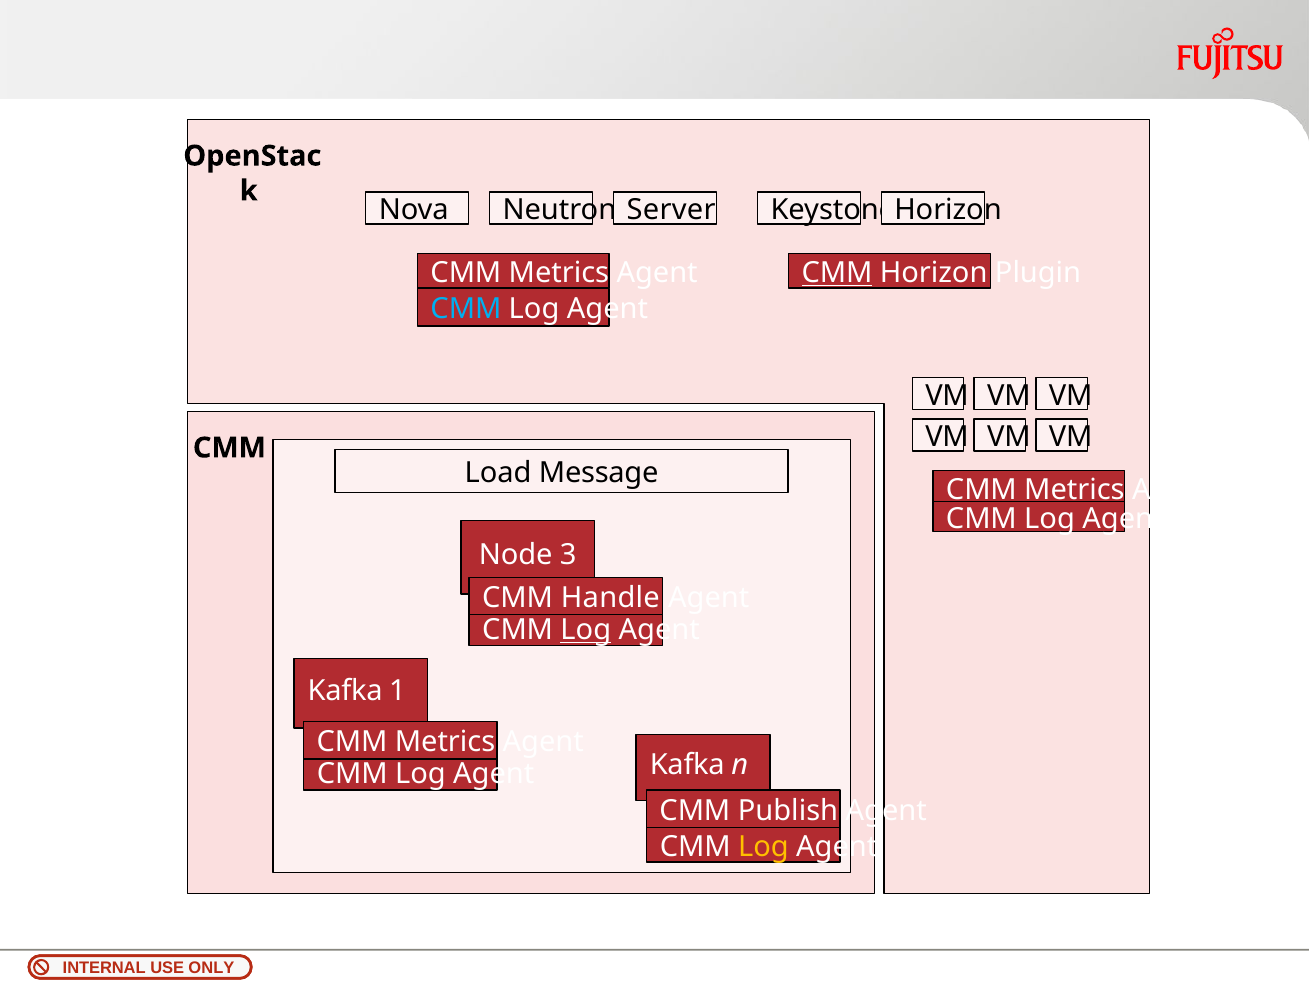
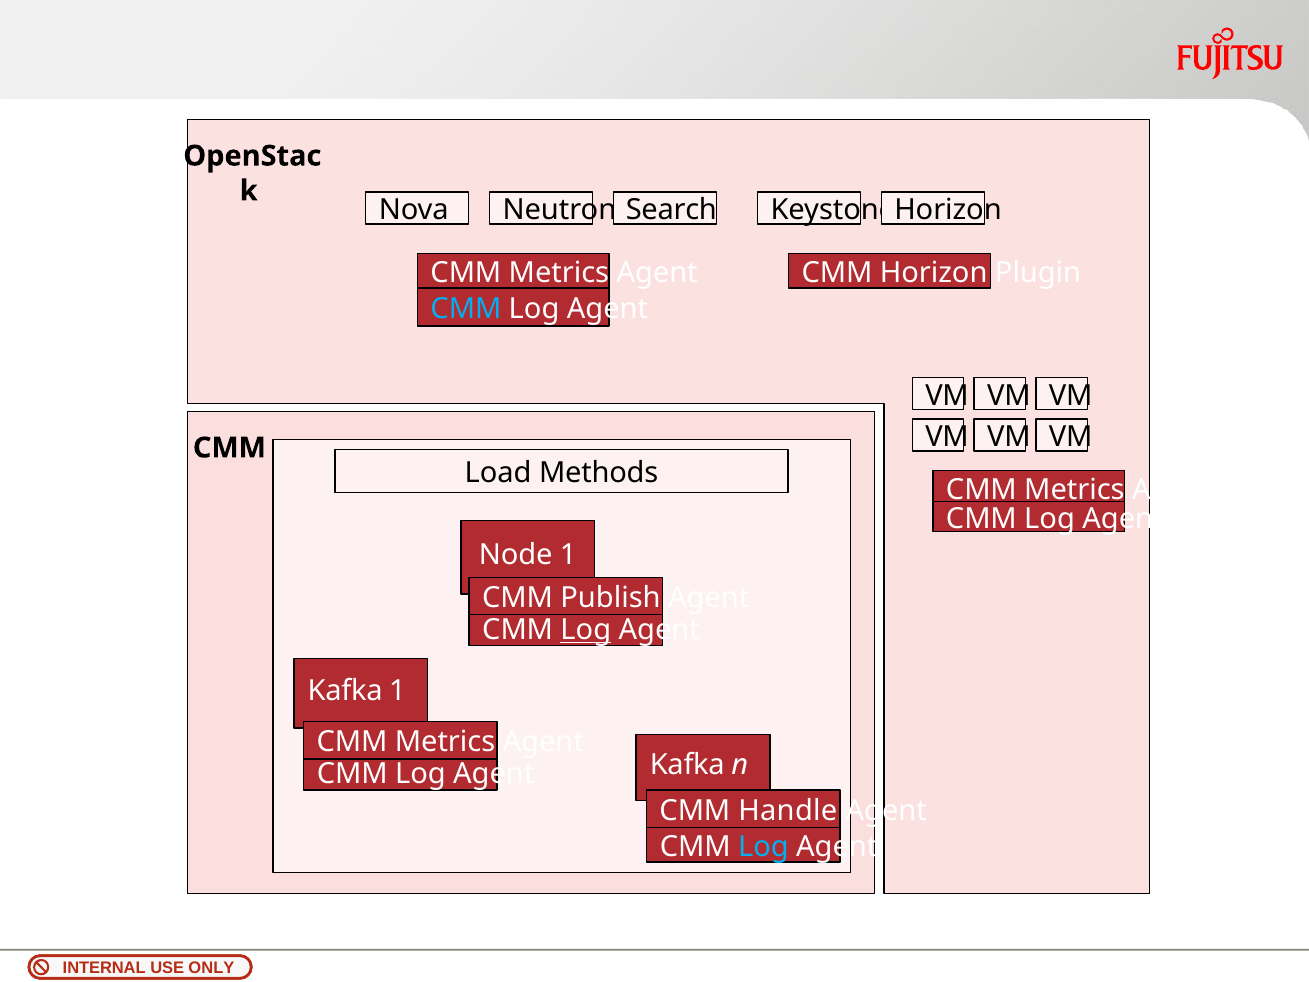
Server: Server -> Search
CMM at (837, 273) underline: present -> none
Message: Message -> Methods
Node 3: 3 -> 1
Handle: Handle -> Publish
Publish: Publish -> Handle
Log at (763, 846) colour: yellow -> light blue
